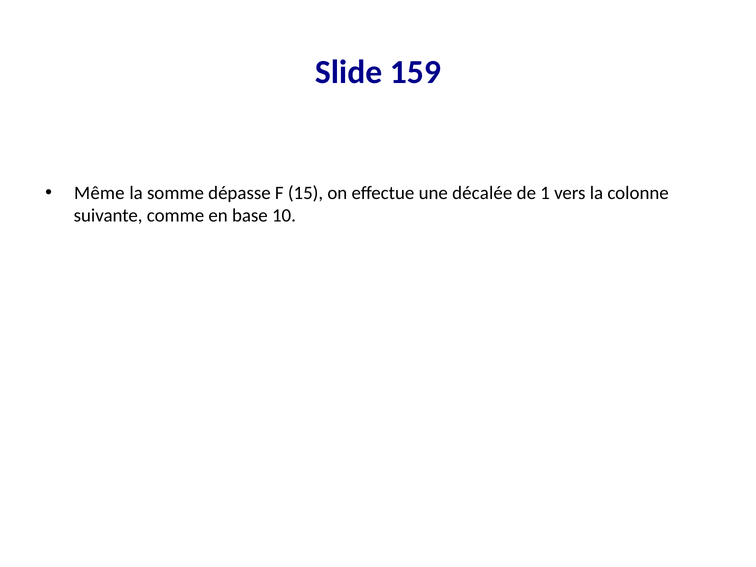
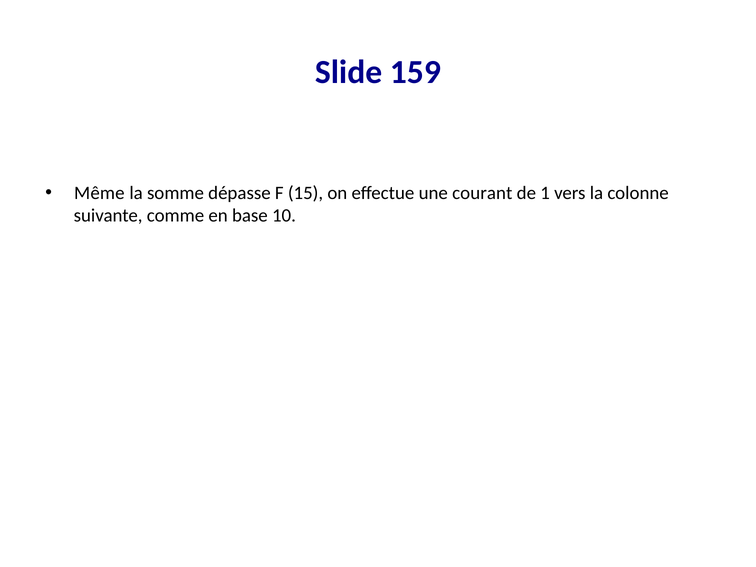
décalée: décalée -> courant
